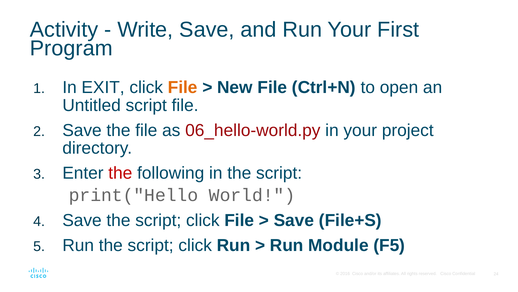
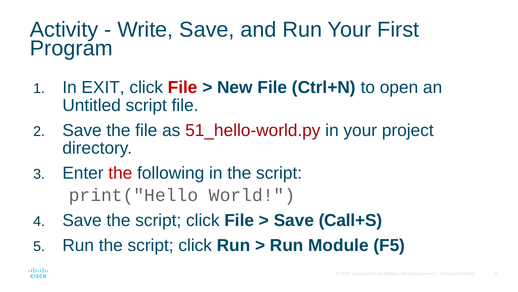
File at (183, 87) colour: orange -> red
06_hello-world.py: 06_hello-world.py -> 51_hello-world.py
File+S: File+S -> Call+S
